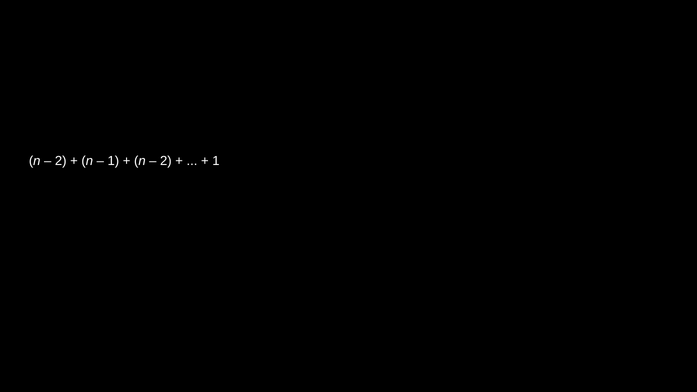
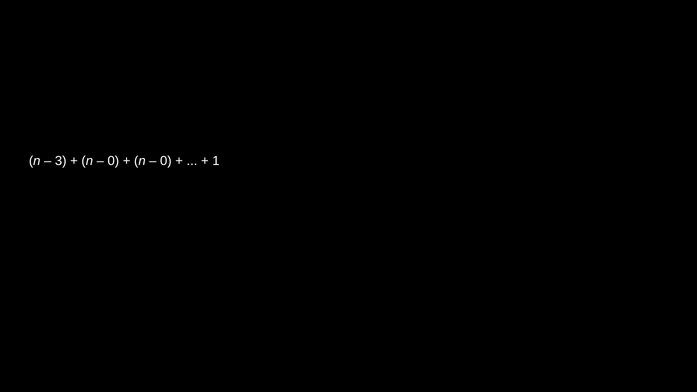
2 at (61, 161): 2 -> 3
1 at (113, 161): 1 -> 0
2 at (166, 161): 2 -> 0
